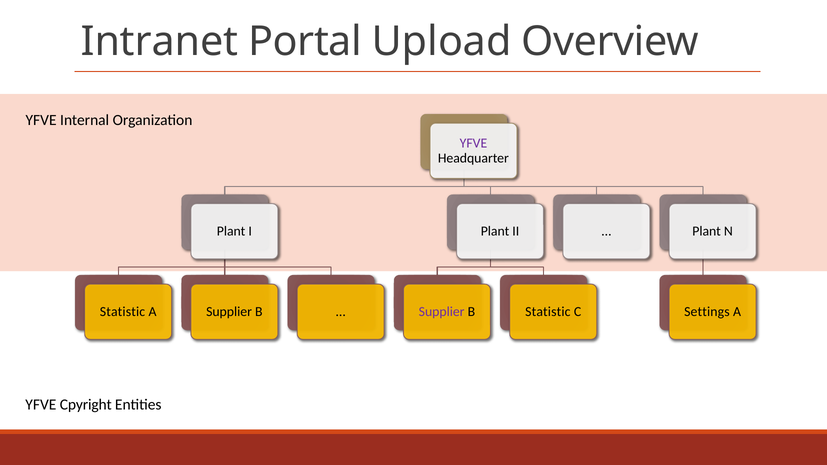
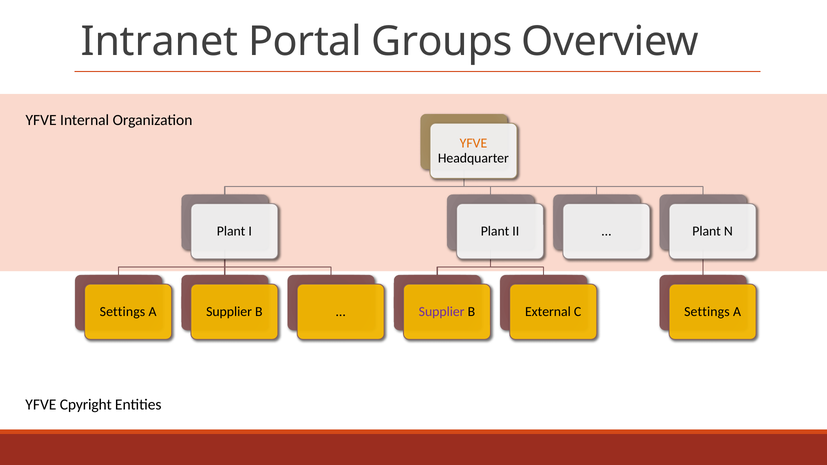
Upload: Upload -> Groups
YFVE at (473, 143) colour: purple -> orange
Statistic at (122, 312): Statistic -> Settings
Statistic at (548, 312): Statistic -> External
